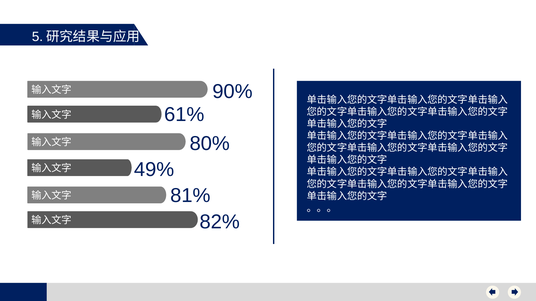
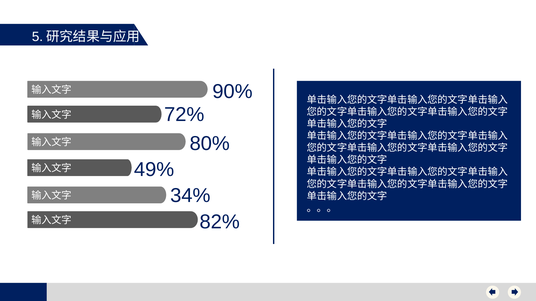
61%: 61% -> 72%
81%: 81% -> 34%
